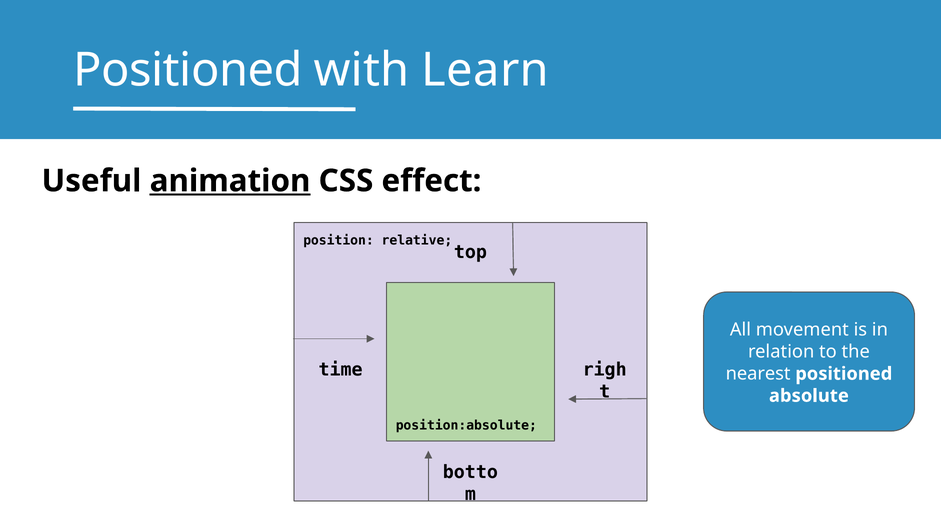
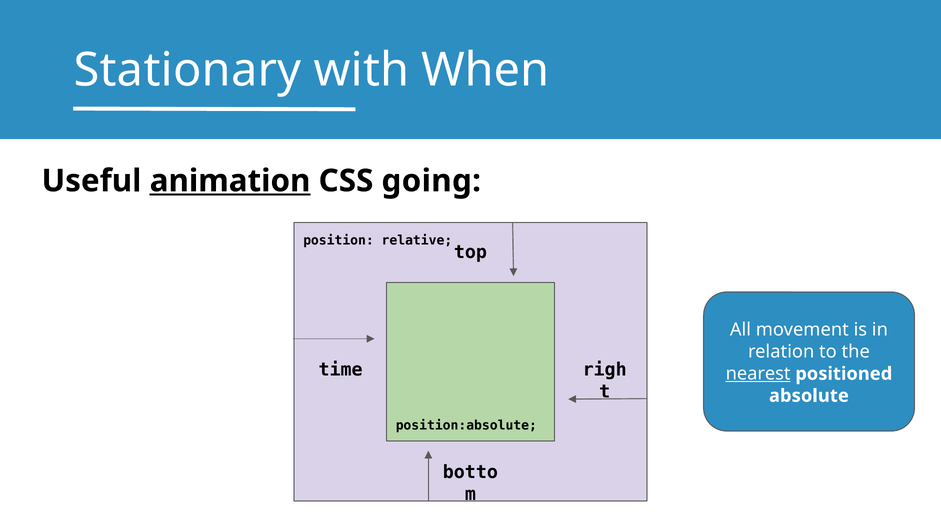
Positioned at (188, 70): Positioned -> Stationary
Learn: Learn -> When
effect: effect -> going
nearest underline: none -> present
